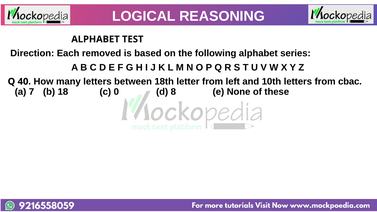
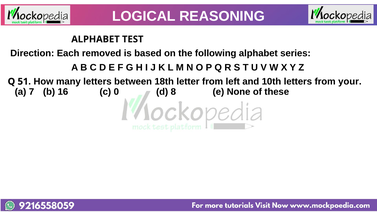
40: 40 -> 51
cbac: cbac -> your
18: 18 -> 16
